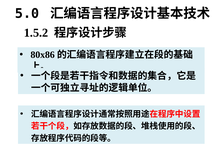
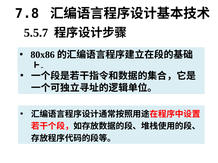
5.0: 5.0 -> 7.8
1.5.2: 1.5.2 -> 5.5.7
